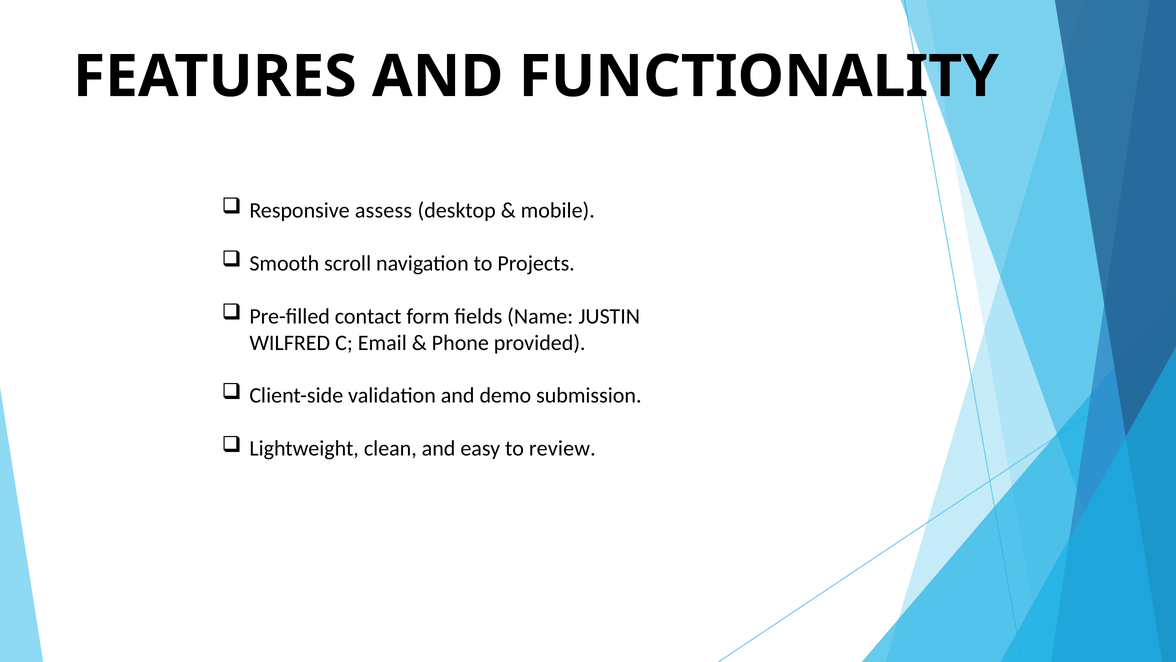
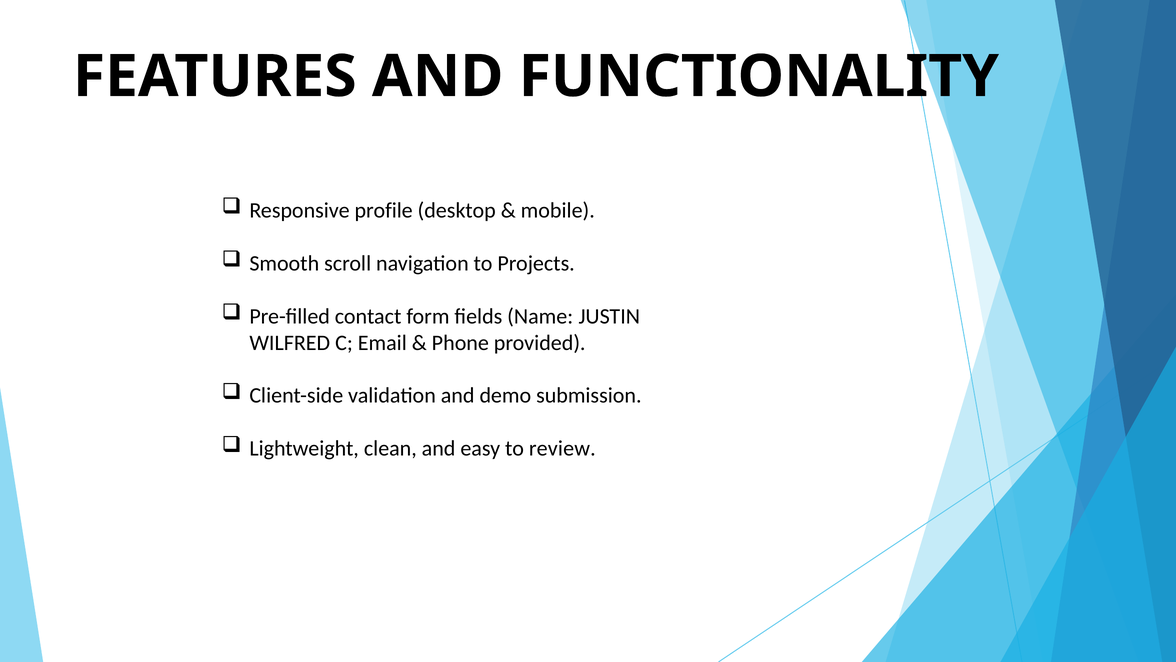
assess: assess -> profile
